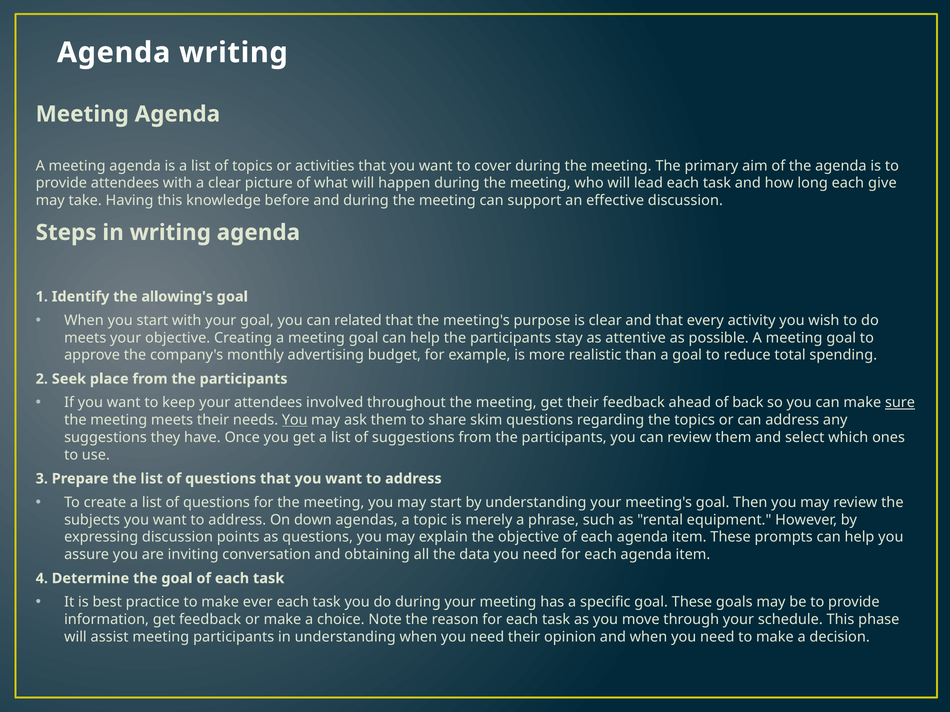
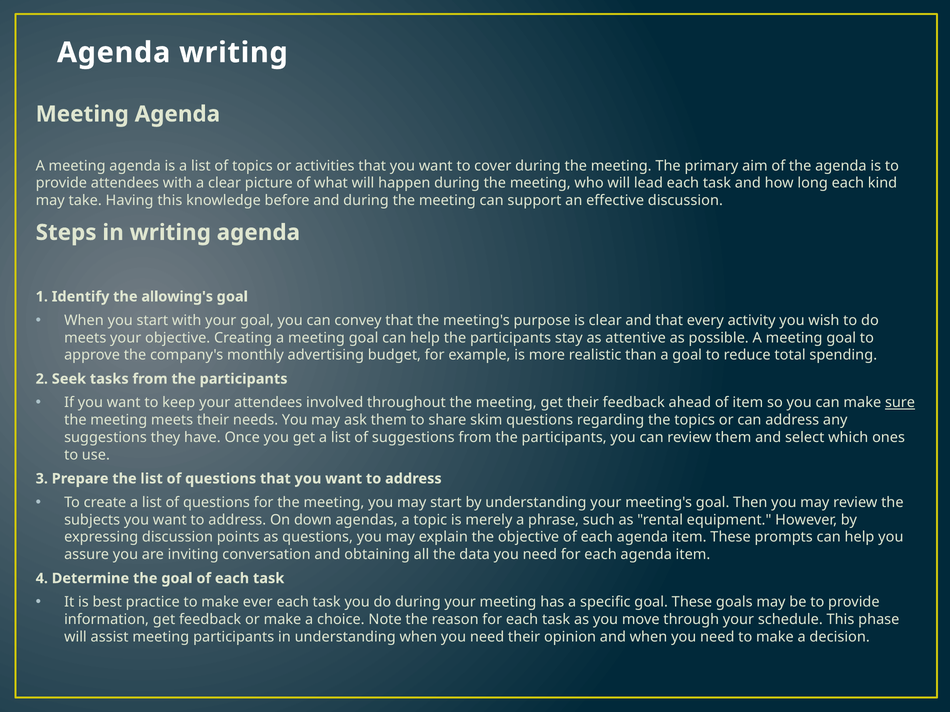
give: give -> kind
related: related -> convey
place: place -> tasks
of back: back -> item
You at (295, 420) underline: present -> none
